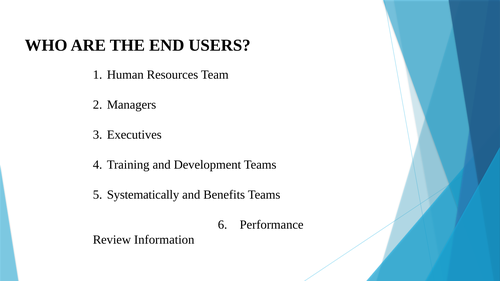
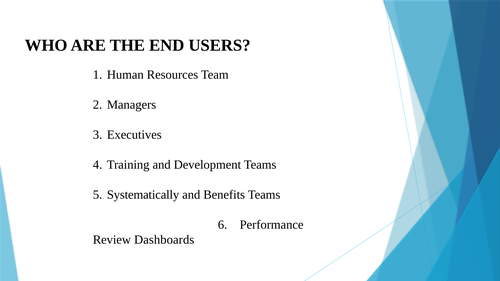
Information: Information -> Dashboards
